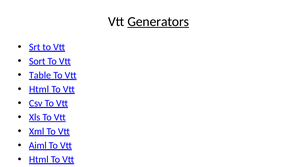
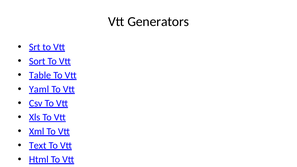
Generators underline: present -> none
Html at (39, 89): Html -> Yaml
Aiml: Aiml -> Text
